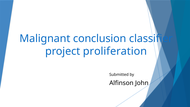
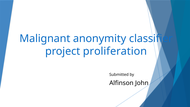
conclusion: conclusion -> anonymity
